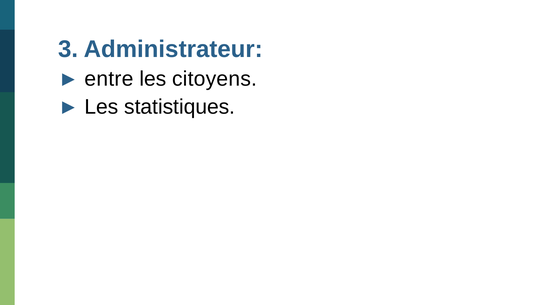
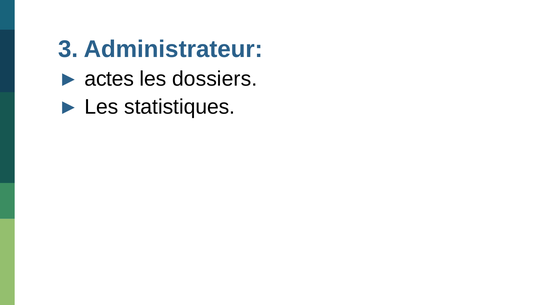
entre: entre -> actes
citoyens: citoyens -> dossiers
